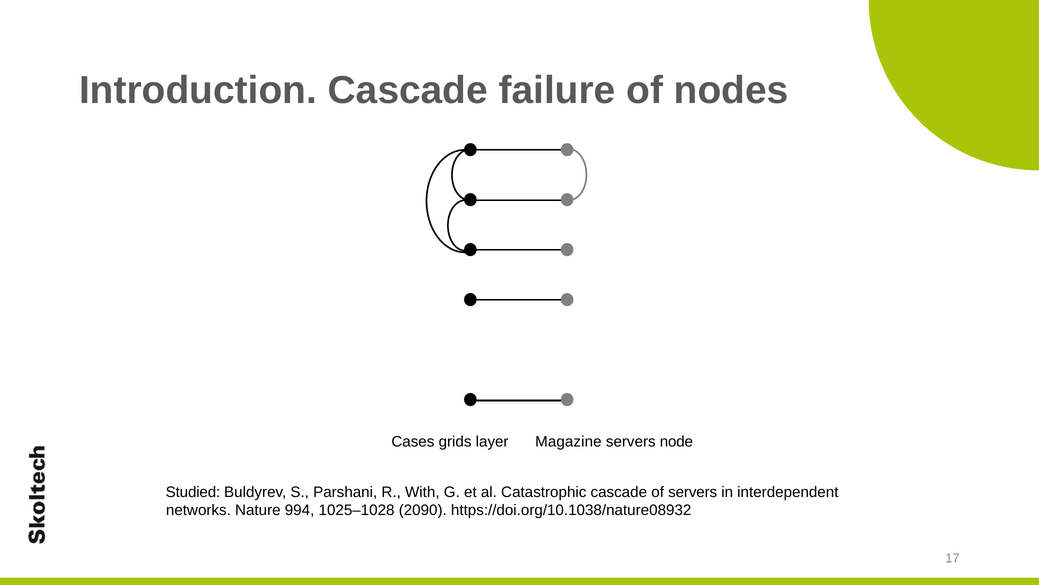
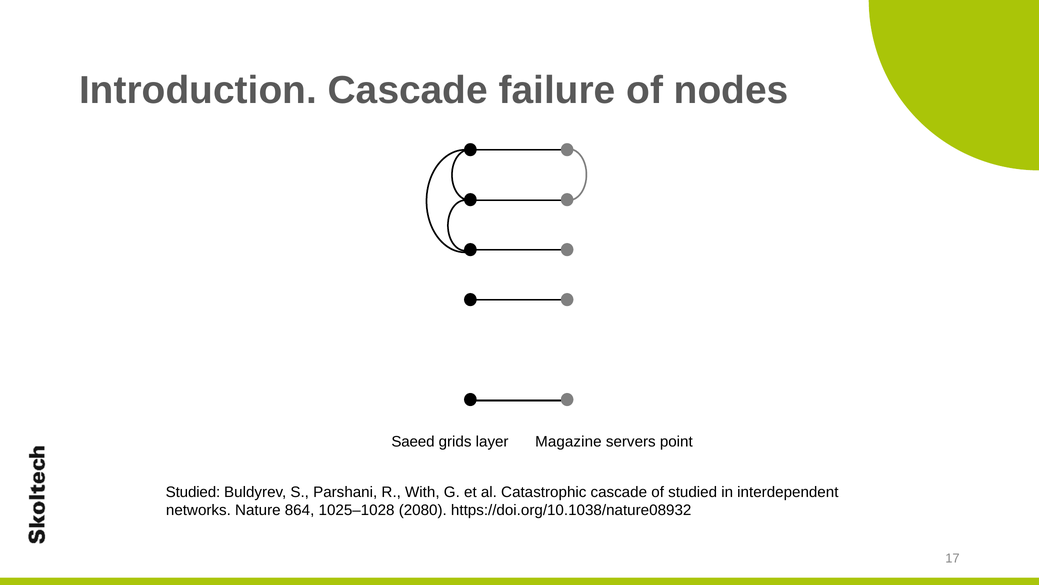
Cases: Cases -> Saeed
node: node -> point
of servers: servers -> studied
994: 994 -> 864
2090: 2090 -> 2080
